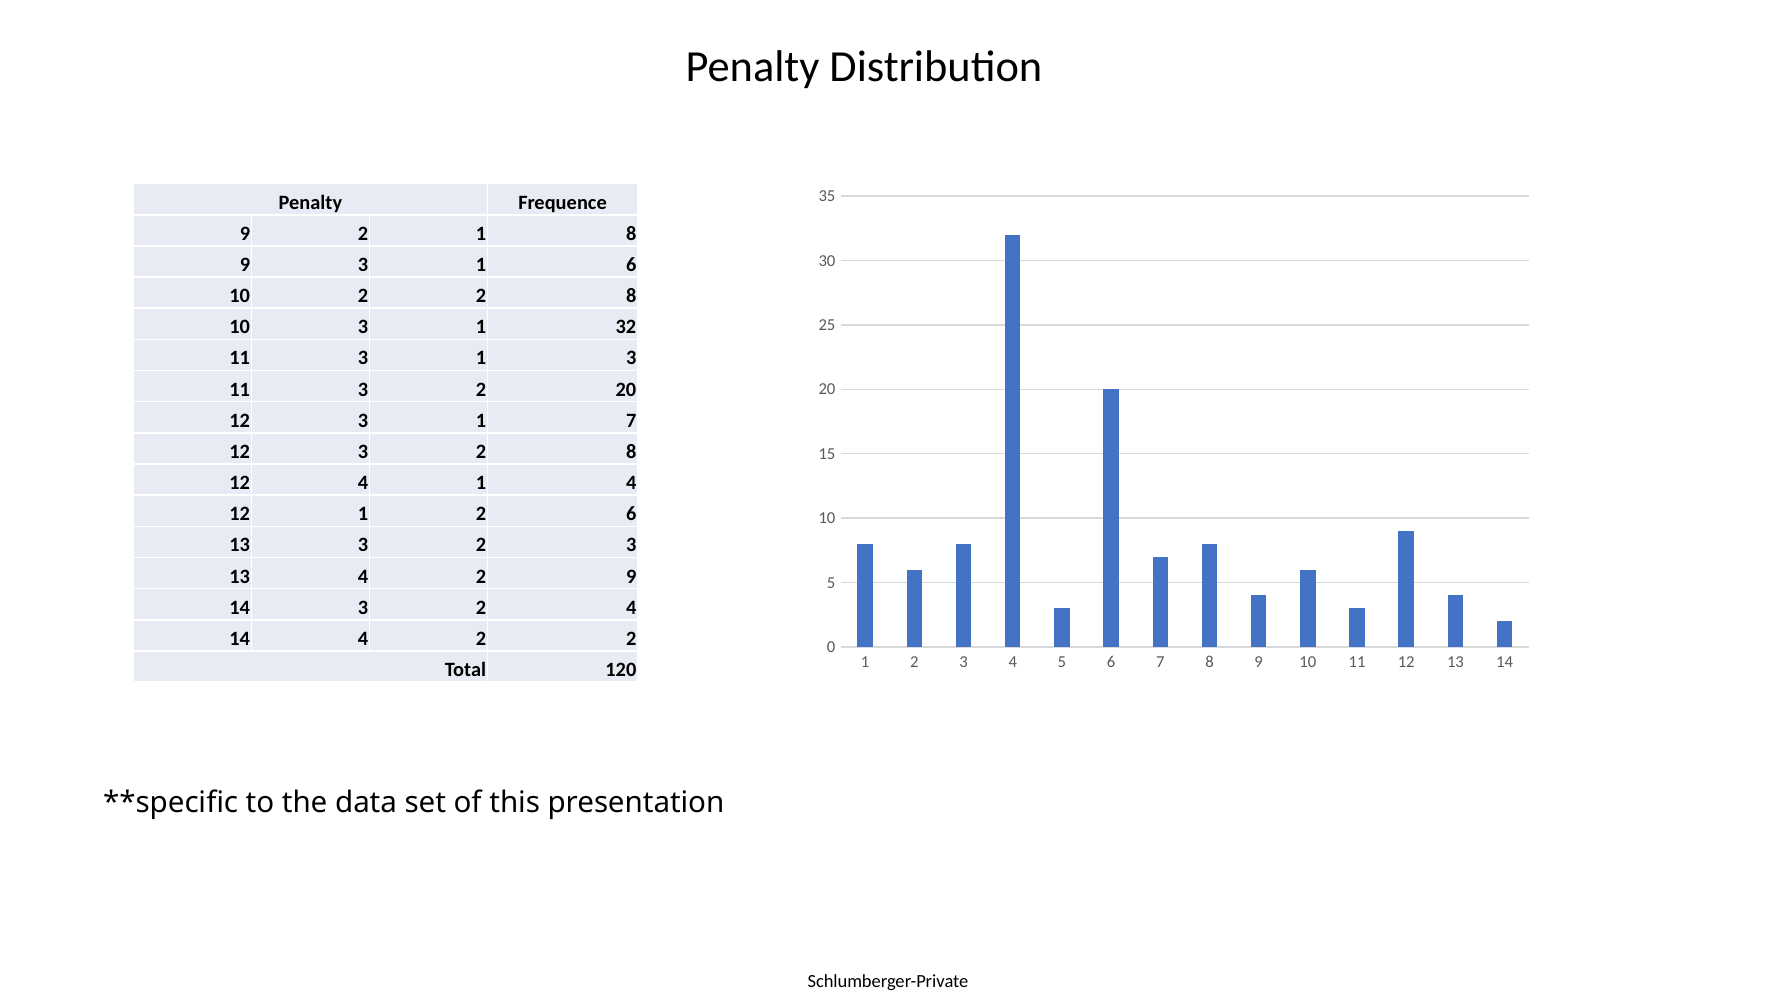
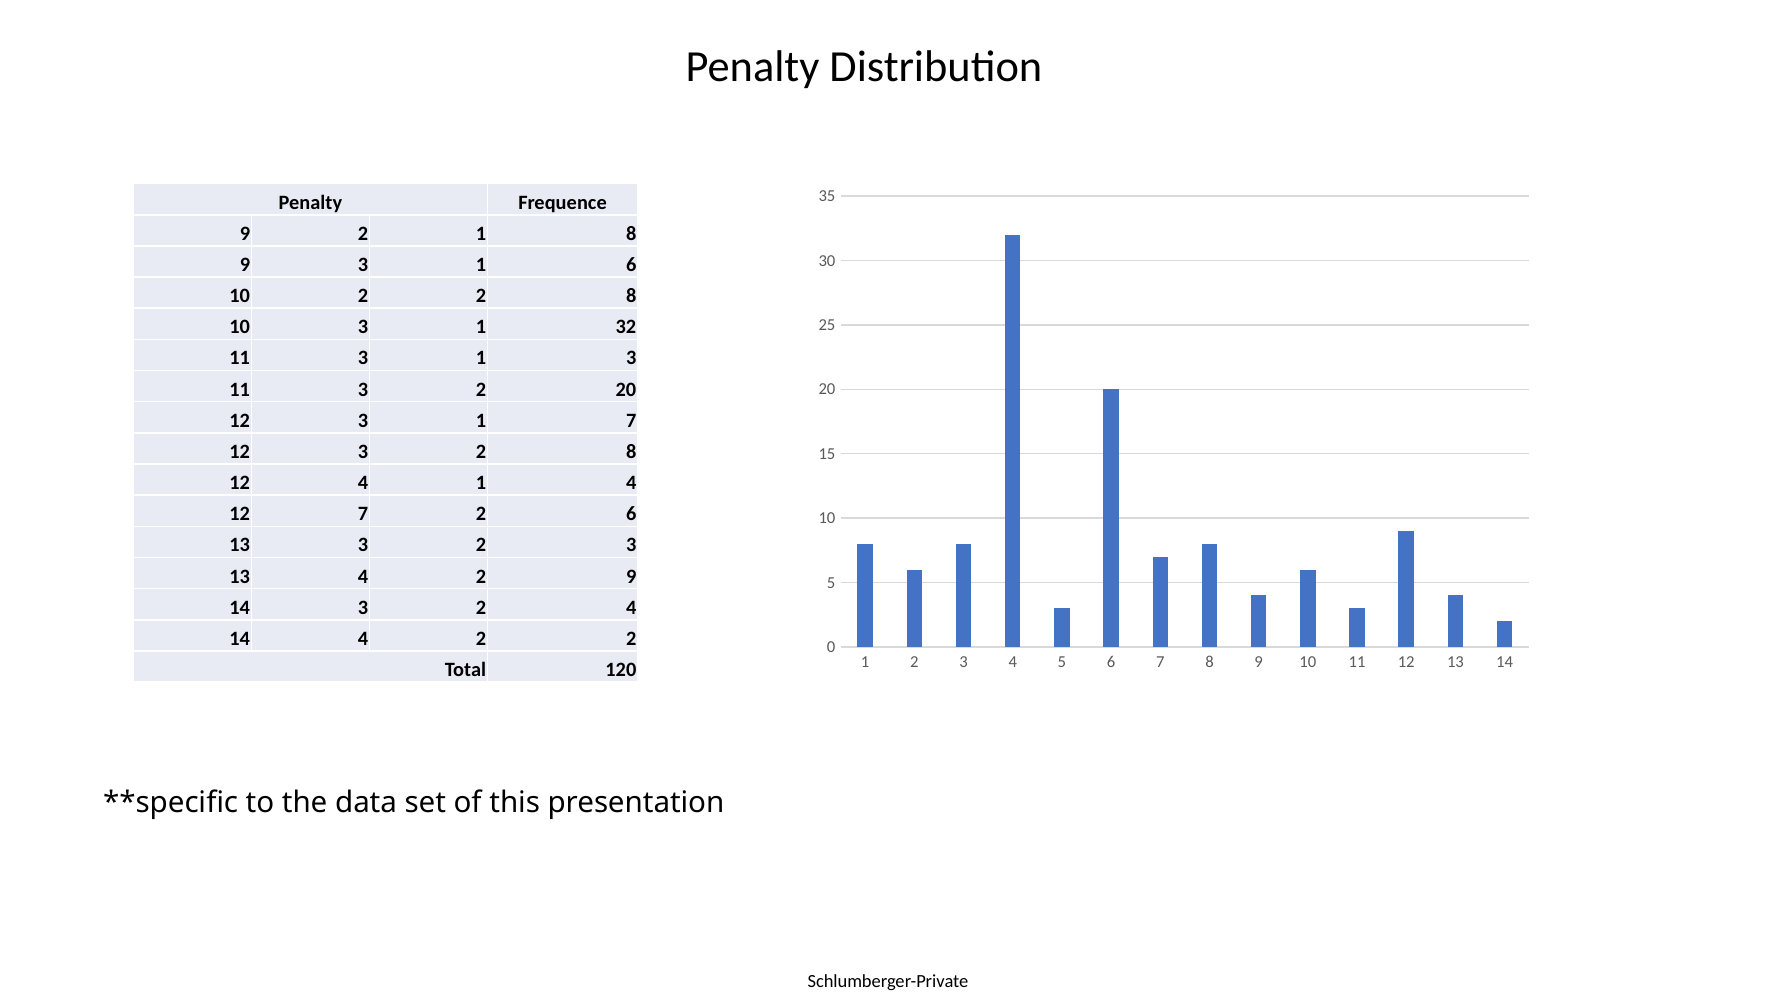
12 1: 1 -> 7
